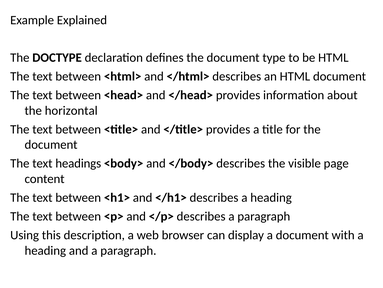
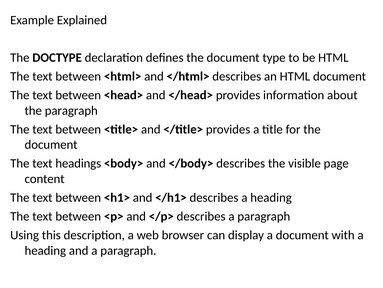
the horizontal: horizontal -> paragraph
